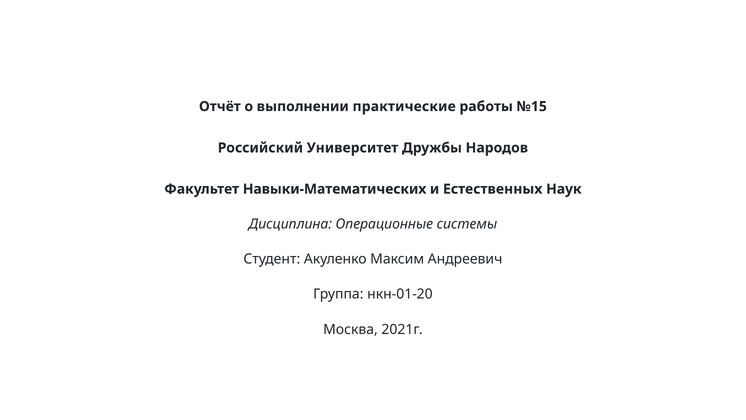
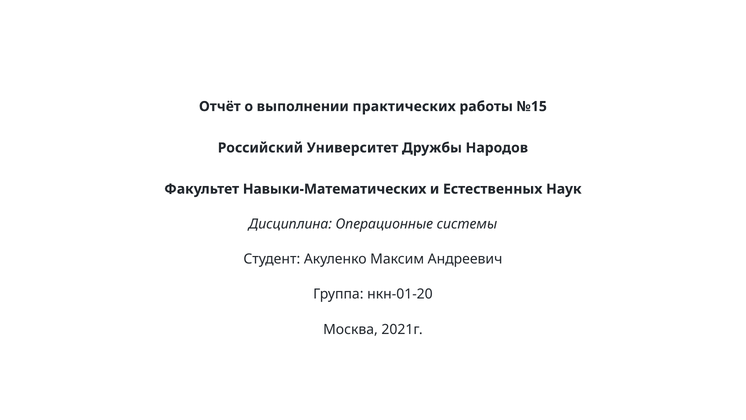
практические: практические -> практических
